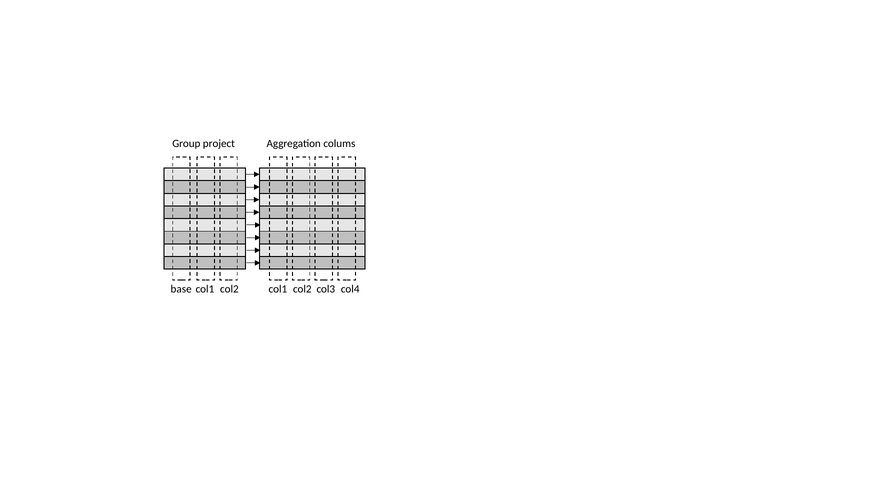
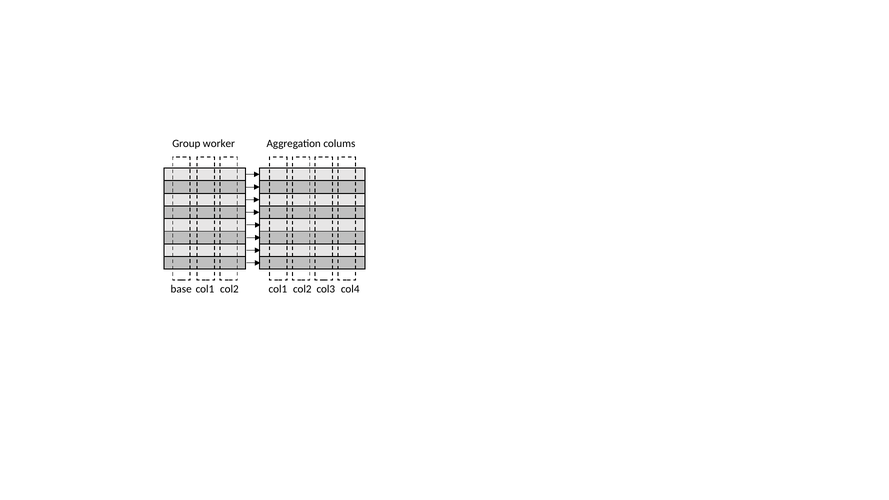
project: project -> worker
